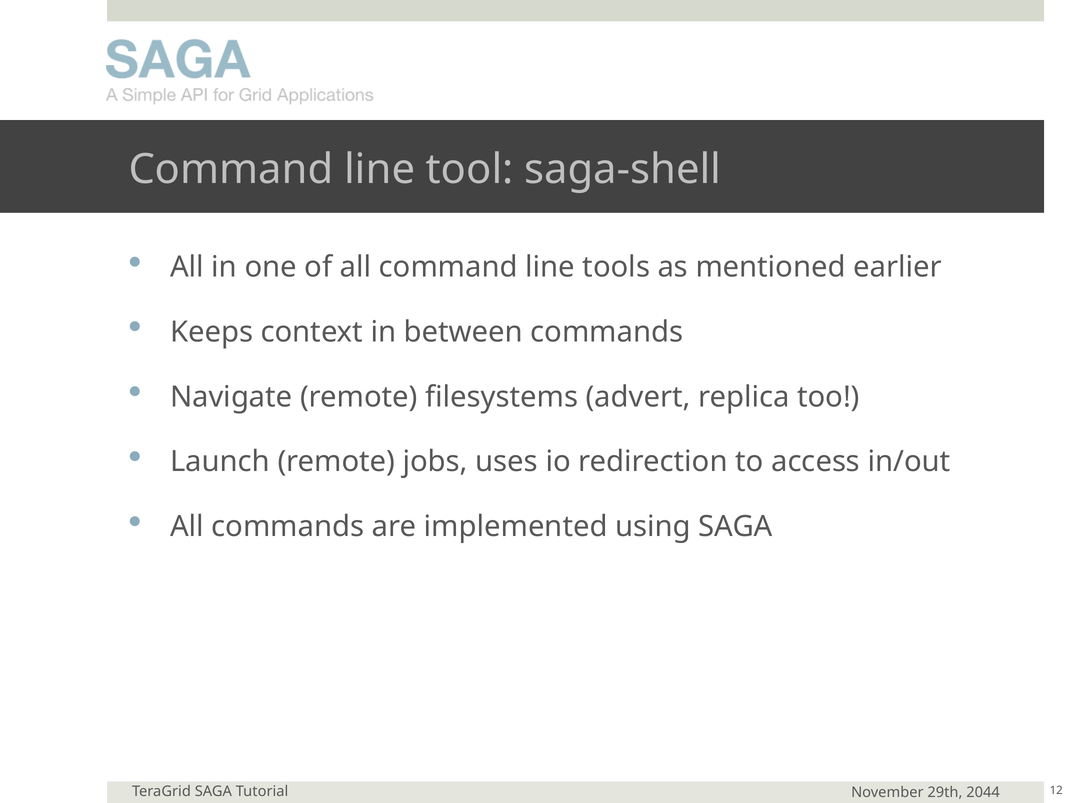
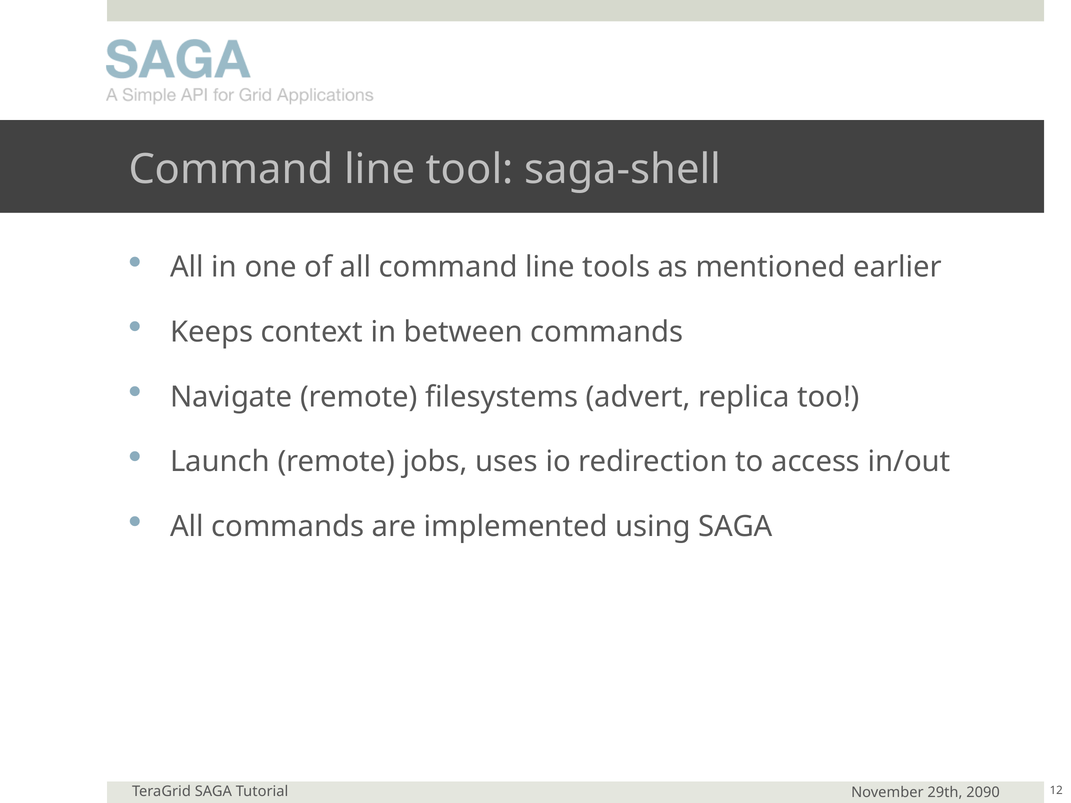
2044: 2044 -> 2090
